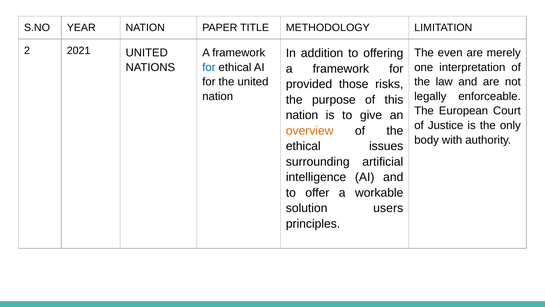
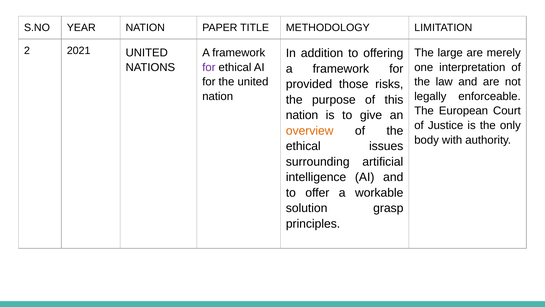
even: even -> large
for at (209, 67) colour: blue -> purple
users: users -> grasp
